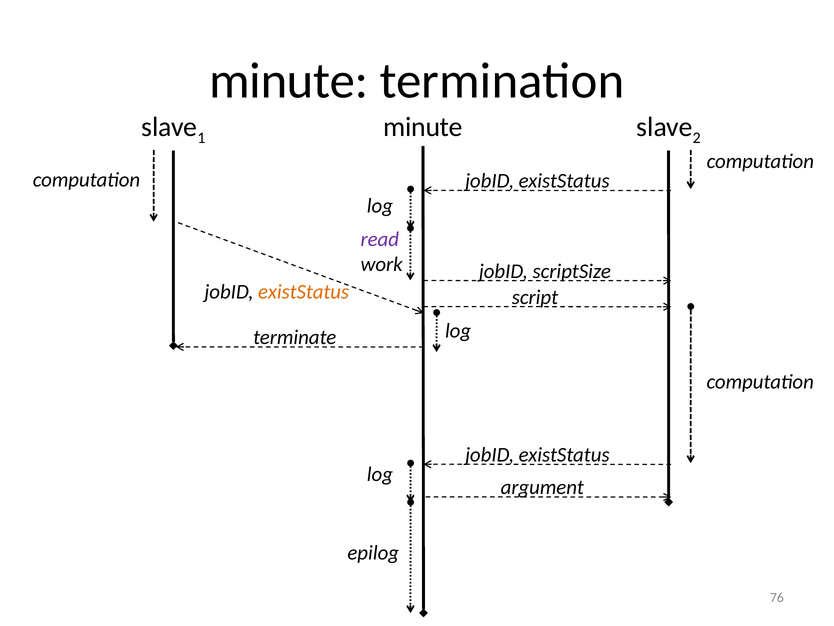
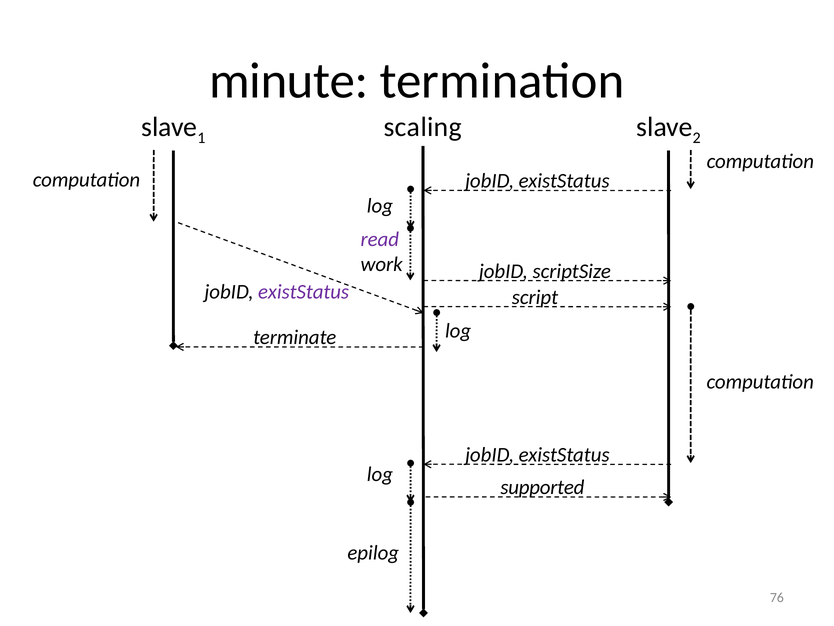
minute at (423, 127): minute -> scaling
existStatus at (304, 292) colour: orange -> purple
argument: argument -> supported
